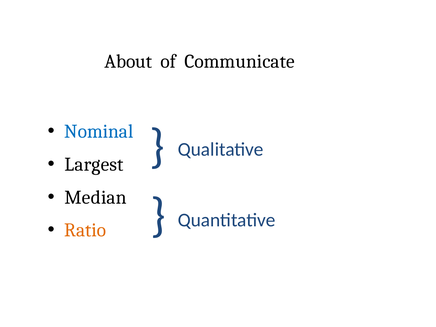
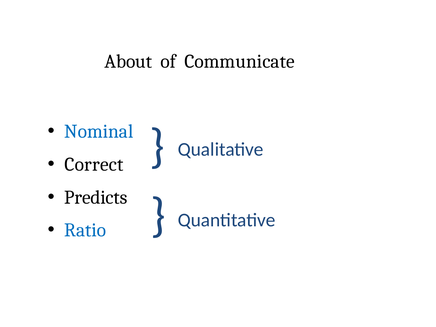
Largest: Largest -> Correct
Median: Median -> Predicts
Ratio colour: orange -> blue
